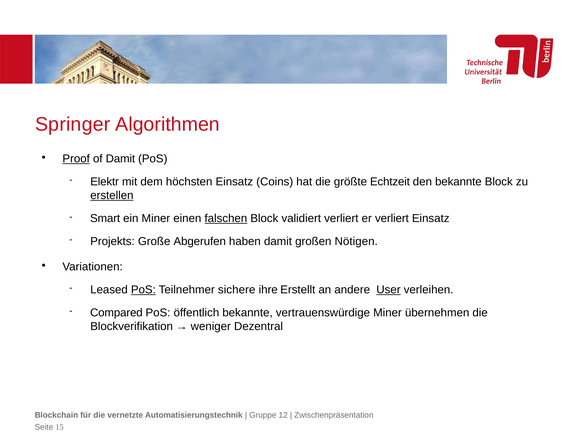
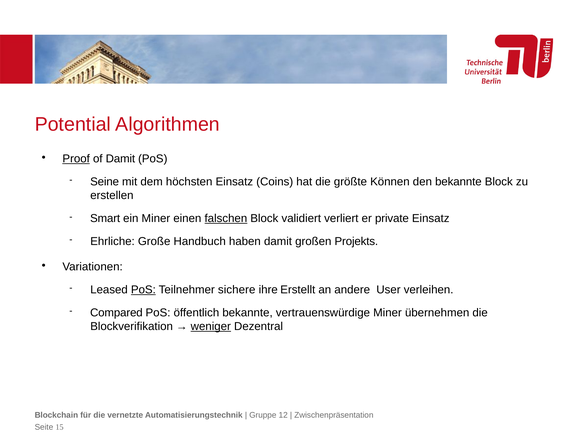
Springer: Springer -> Potential
Elektr: Elektr -> Seine
Echtzeit: Echtzeit -> Können
erstellen underline: present -> none
er verliert: verliert -> private
Projekts: Projekts -> Ehrliche
Abgerufen: Abgerufen -> Handbuch
Nötigen: Nötigen -> Projekts
User underline: present -> none
weniger underline: none -> present
